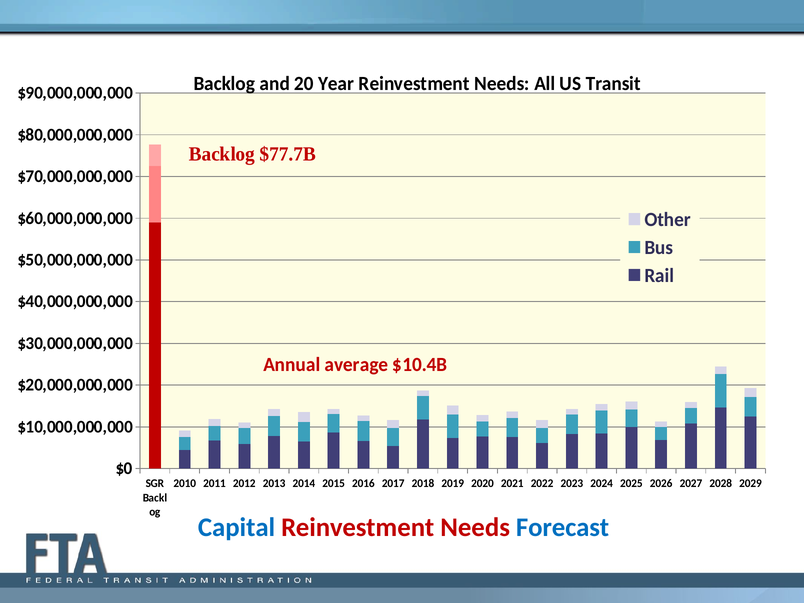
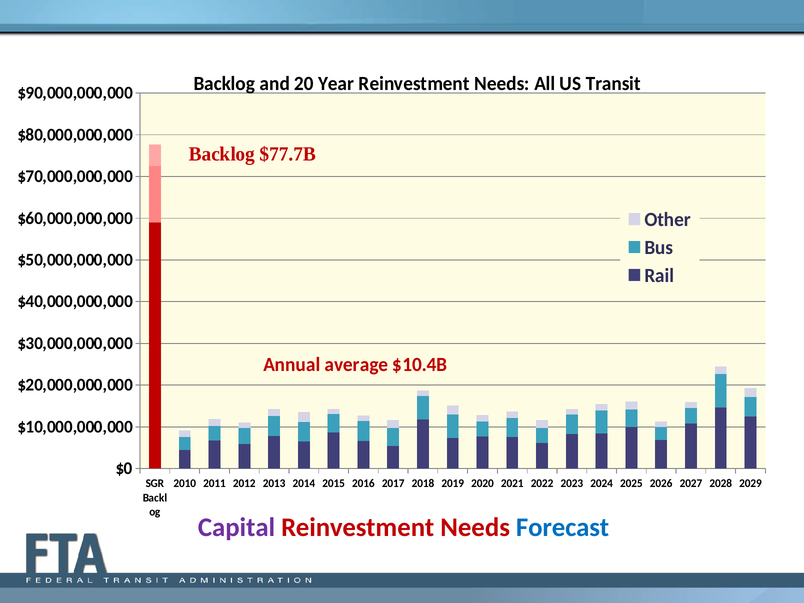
Capital colour: blue -> purple
